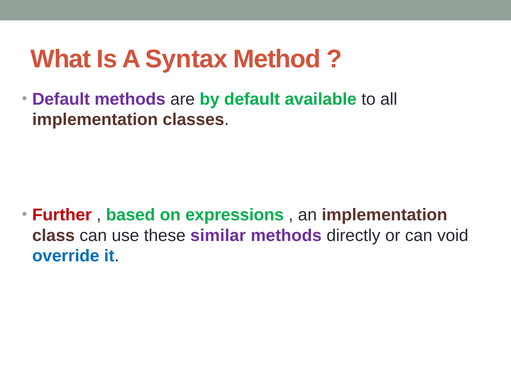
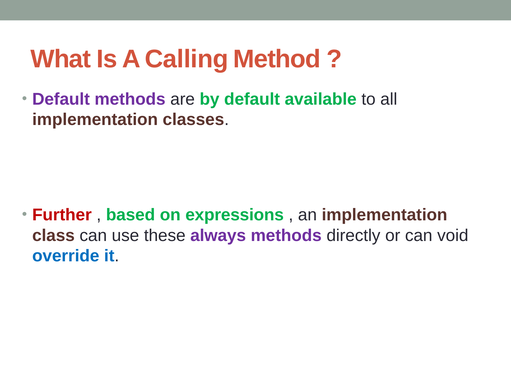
Syntax: Syntax -> Calling
similar: similar -> always
